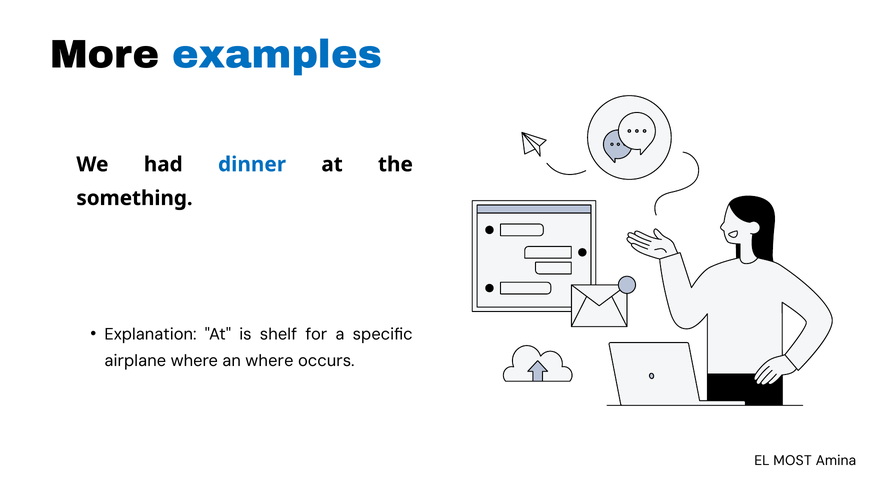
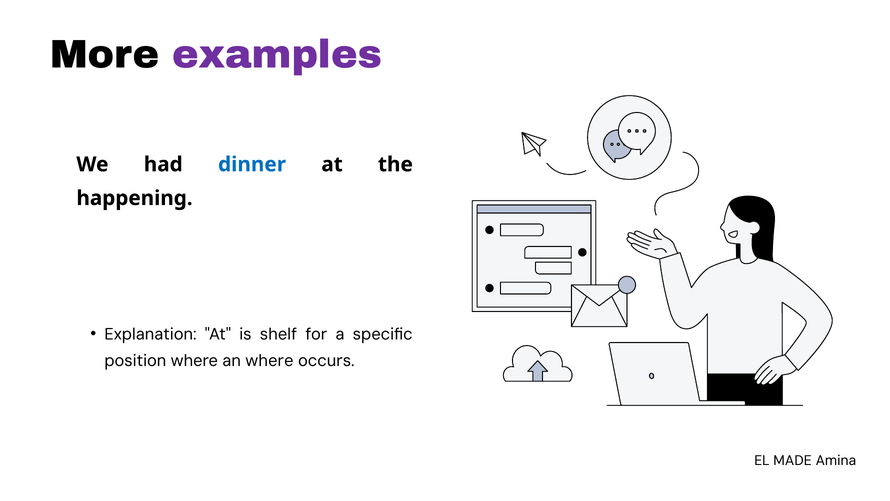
examples colour: blue -> purple
something: something -> happening
airplane: airplane -> position
MOST: MOST -> MADE
